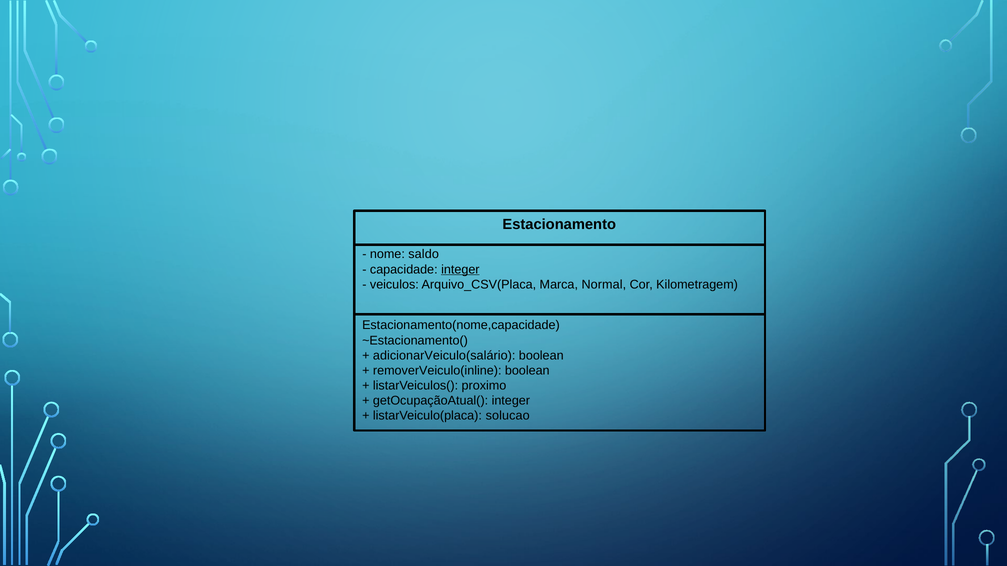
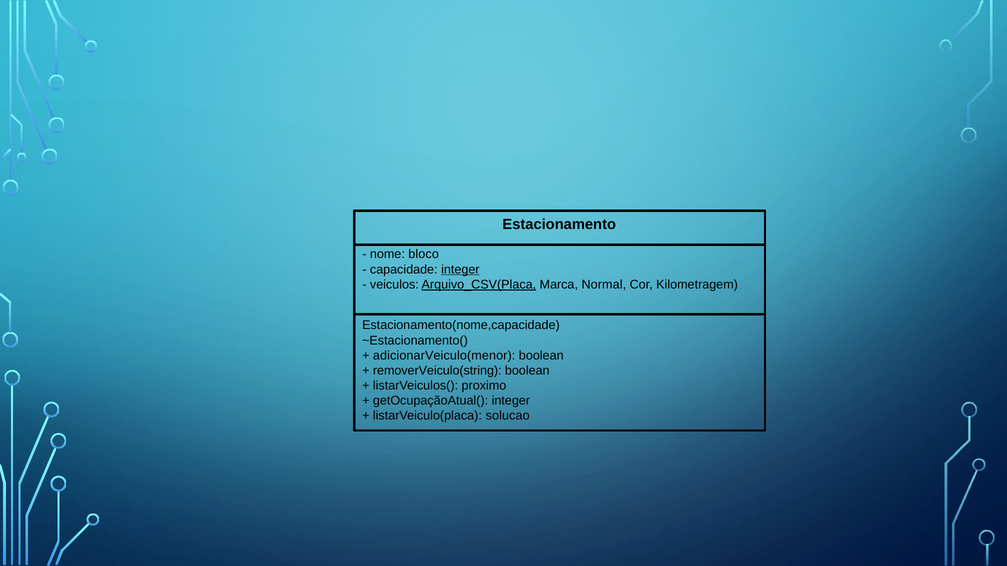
saldo: saldo -> bloco
Arquivo_CSV(Placa underline: none -> present
adicionarVeiculo(salário: adicionarVeiculo(salário -> adicionarVeiculo(menor
removerVeiculo(inline: removerVeiculo(inline -> removerVeiculo(string
